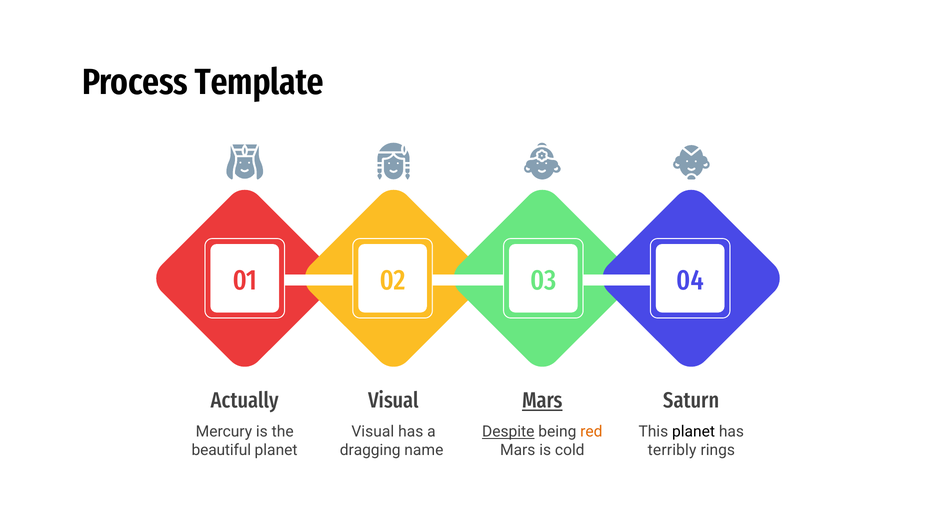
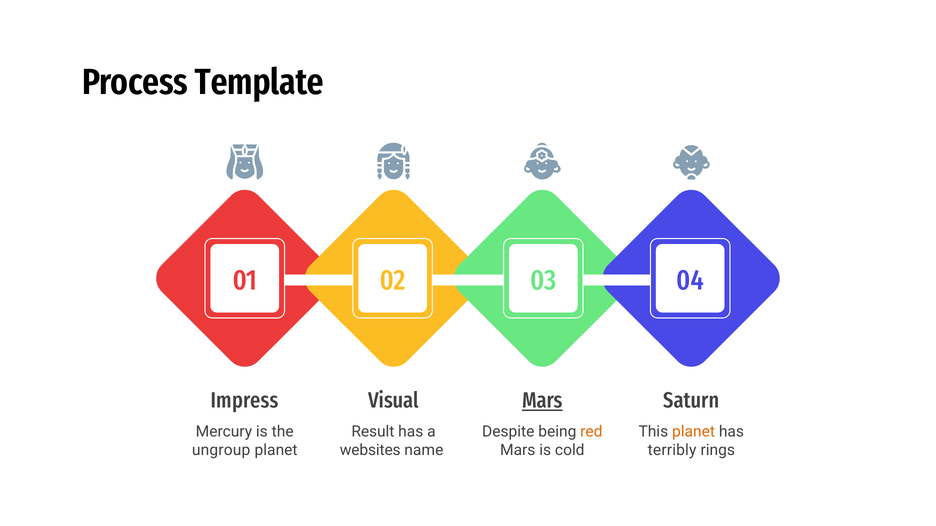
Actually: Actually -> Impress
Visual at (373, 432): Visual -> Result
Despite underline: present -> none
planet at (694, 432) colour: black -> orange
beautiful: beautiful -> ungroup
dragging: dragging -> websites
